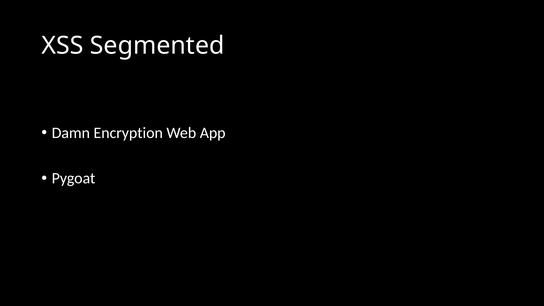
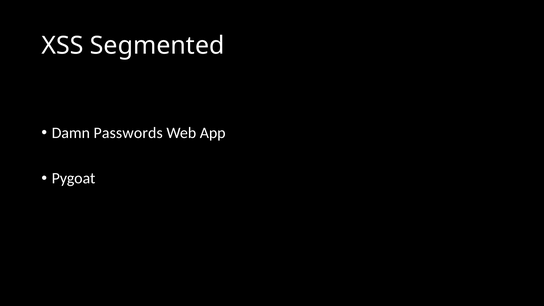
Encryption: Encryption -> Passwords
